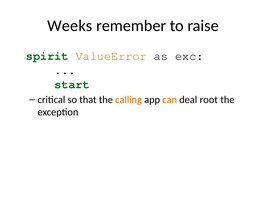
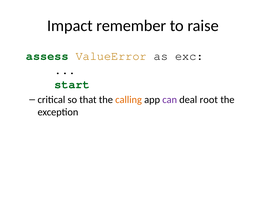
Weeks: Weeks -> Impact
spirit: spirit -> assess
can colour: orange -> purple
